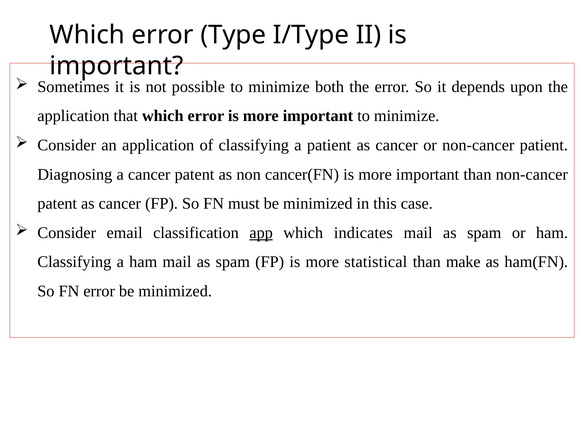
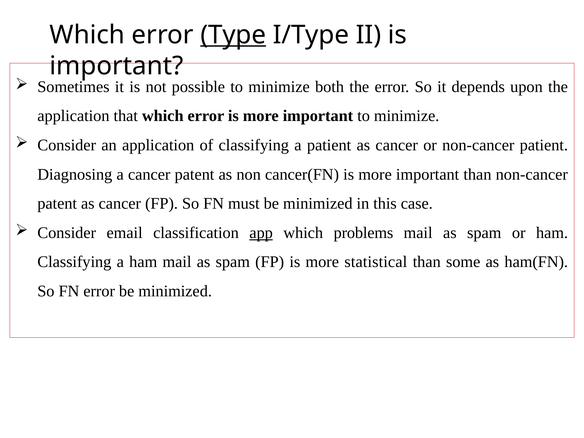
Type underline: none -> present
indicates: indicates -> problems
make: make -> some
